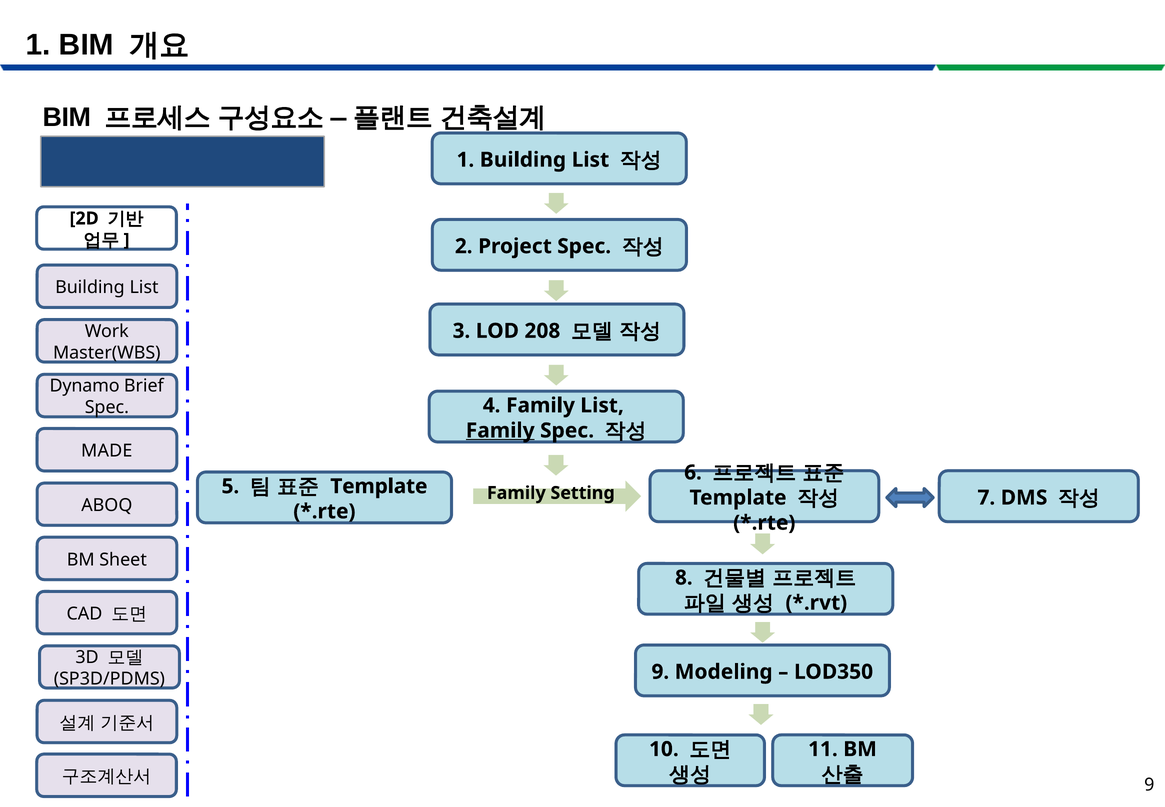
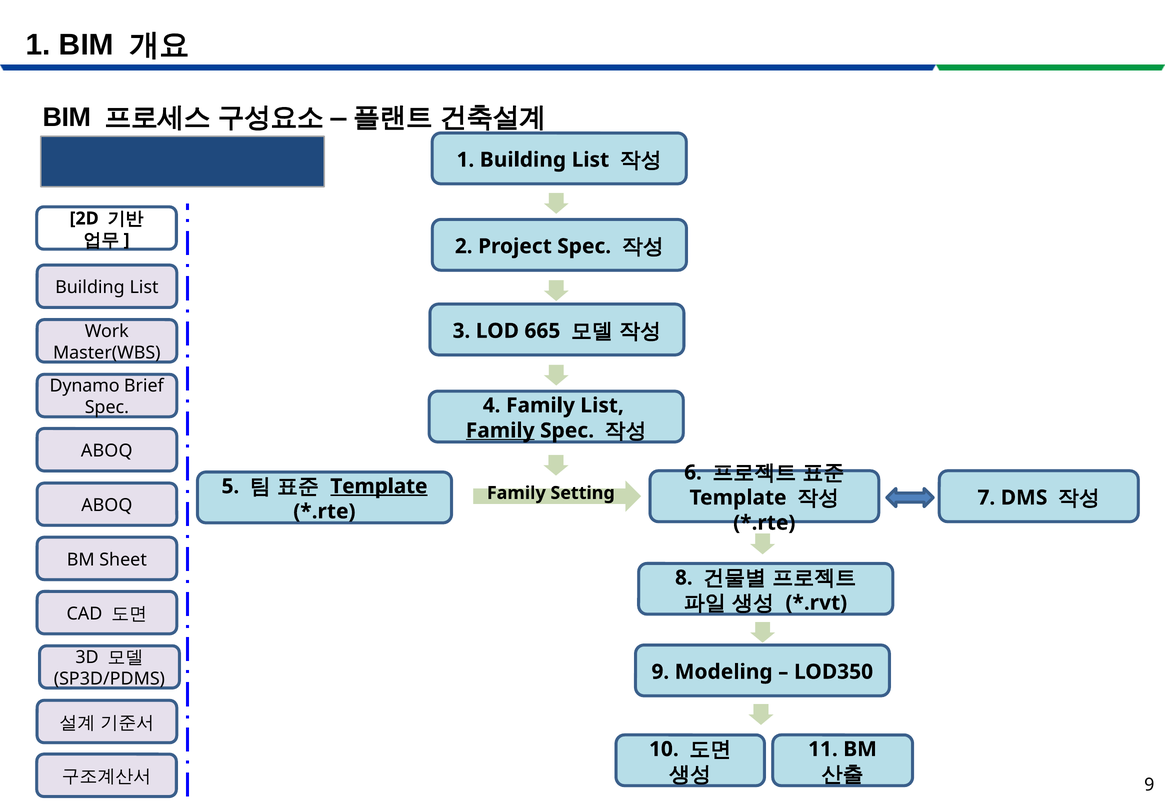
208: 208 -> 665
MADE at (107, 451): MADE -> ABOQ
Template at (379, 486) underline: none -> present
